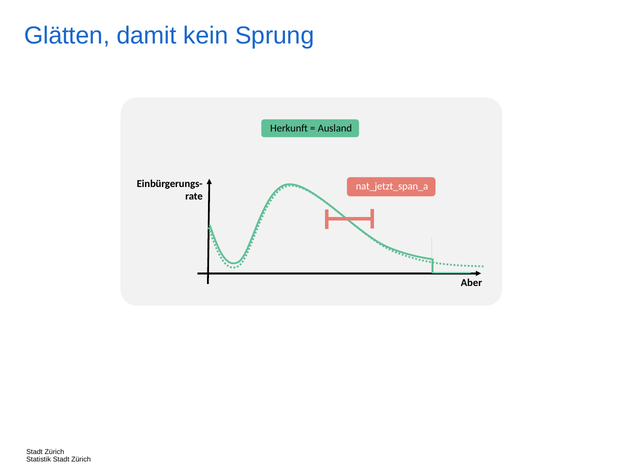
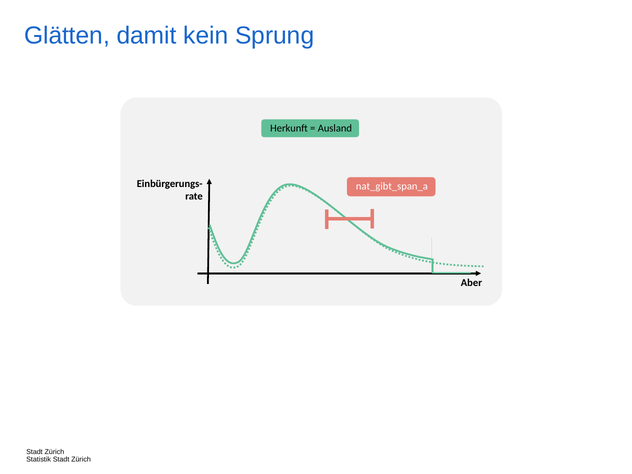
nat_jetzt_span_a: nat_jetzt_span_a -> nat_gibt_span_a
